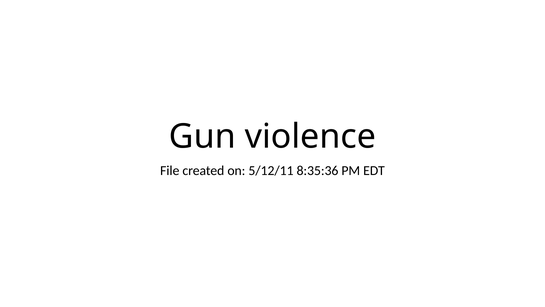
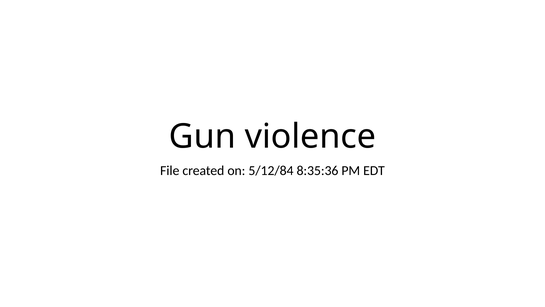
5/12/11: 5/12/11 -> 5/12/84
